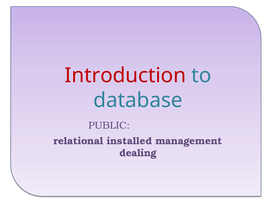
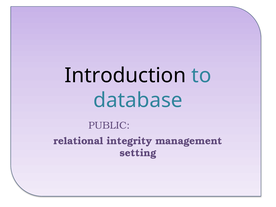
Introduction colour: red -> black
installed: installed -> integrity
dealing: dealing -> setting
